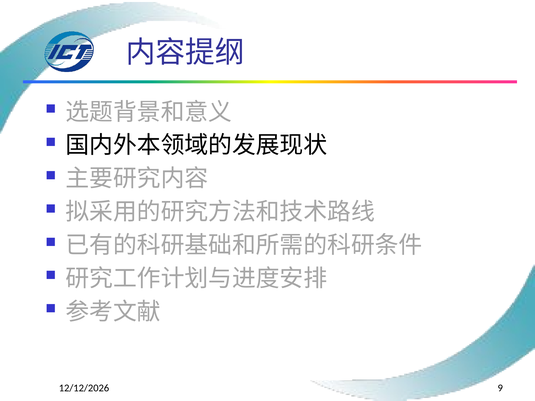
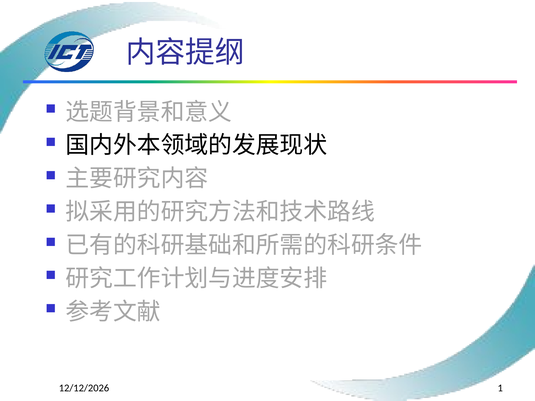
9: 9 -> 1
